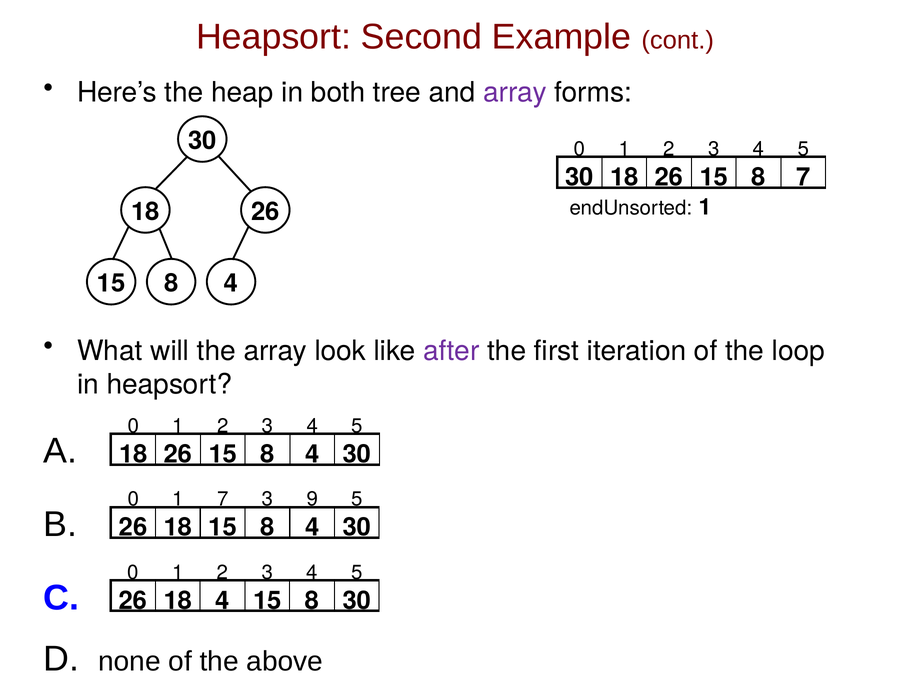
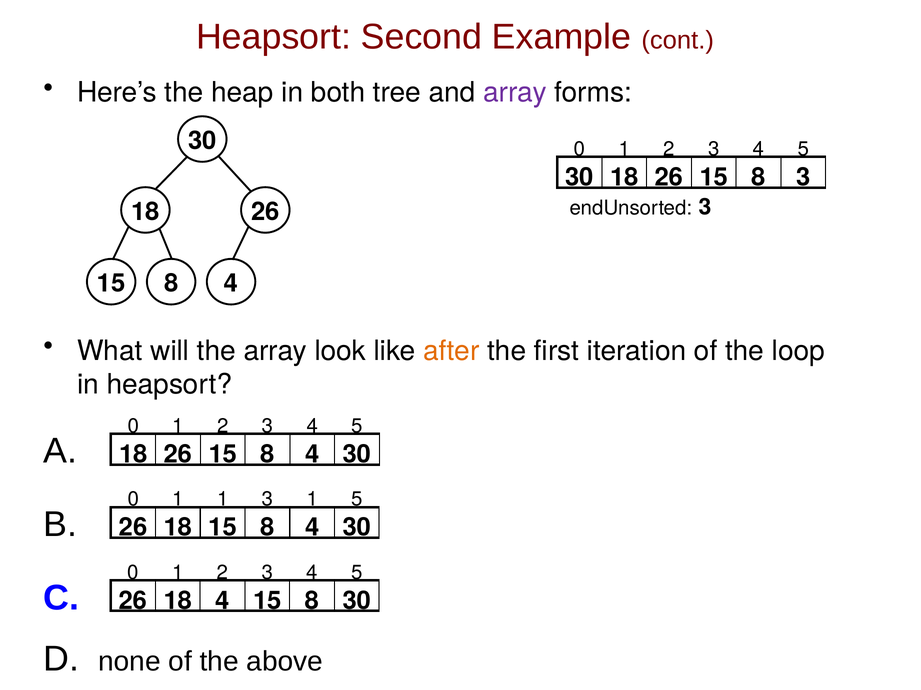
8 7: 7 -> 3
endUnsorted 1: 1 -> 3
after colour: purple -> orange
1 7: 7 -> 1
3 9: 9 -> 1
